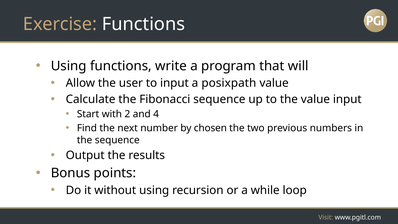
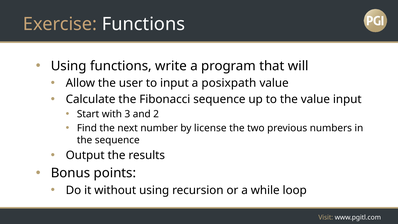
2: 2 -> 3
4: 4 -> 2
chosen: chosen -> license
